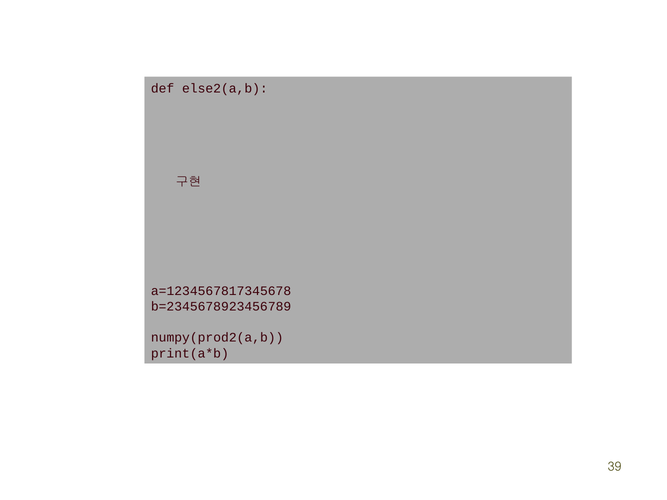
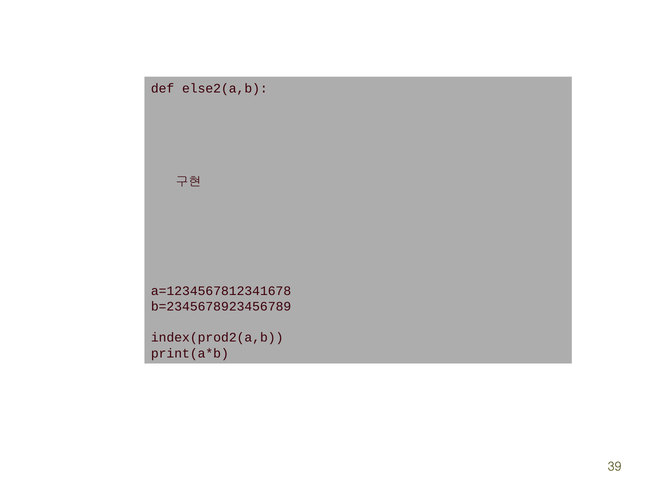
a=1234567817345678: a=1234567817345678 -> a=1234567812341678
numpy(prod2(a,b: numpy(prod2(a,b -> index(prod2(a,b
